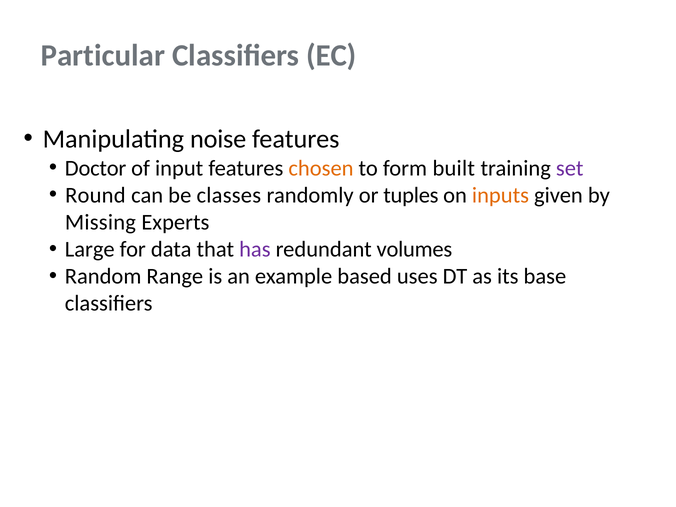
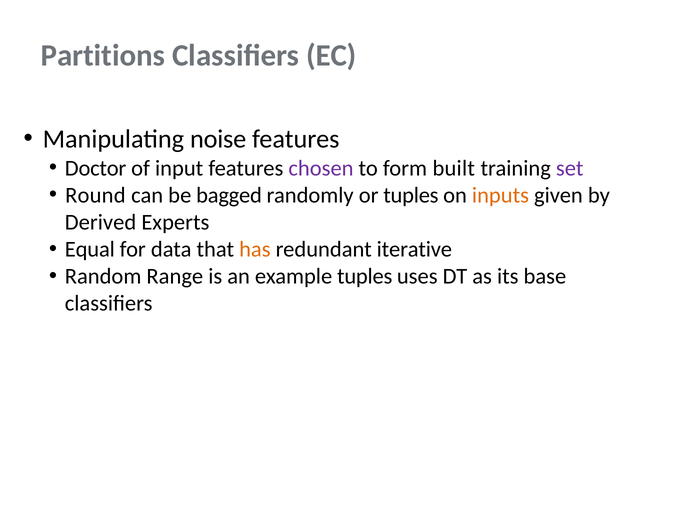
Particular: Particular -> Partitions
chosen colour: orange -> purple
classes: classes -> bagged
Missing: Missing -> Derived
Large: Large -> Equal
has colour: purple -> orange
volumes: volumes -> iterative
example based: based -> tuples
